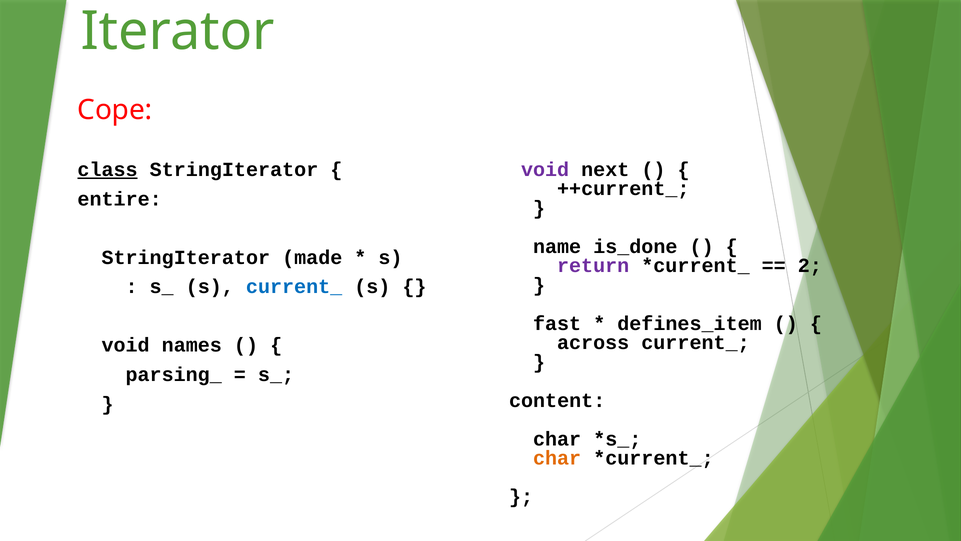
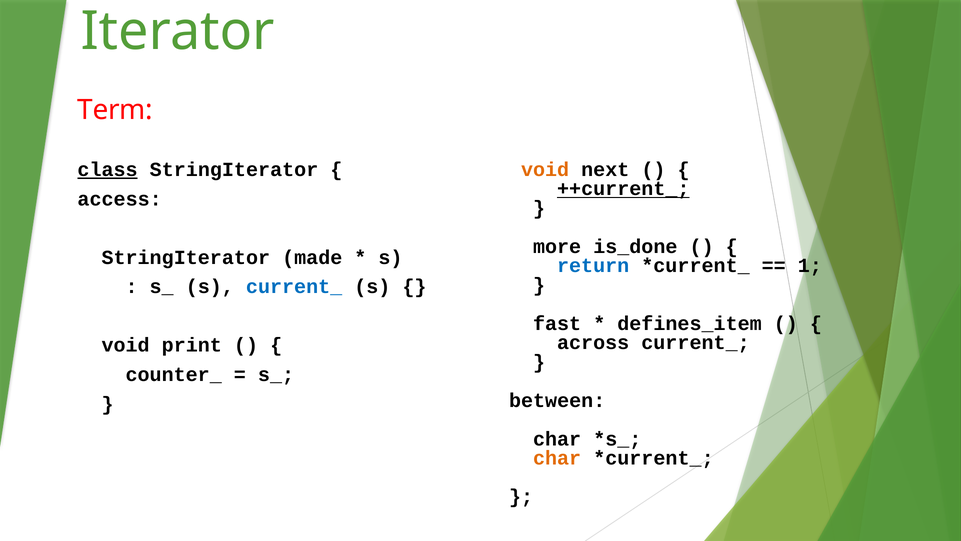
Cope: Cope -> Term
void at (545, 169) colour: purple -> orange
++current_ underline: none -> present
entire: entire -> access
name: name -> more
return colour: purple -> blue
2: 2 -> 1
names: names -> print
parsing_: parsing_ -> counter_
content: content -> between
